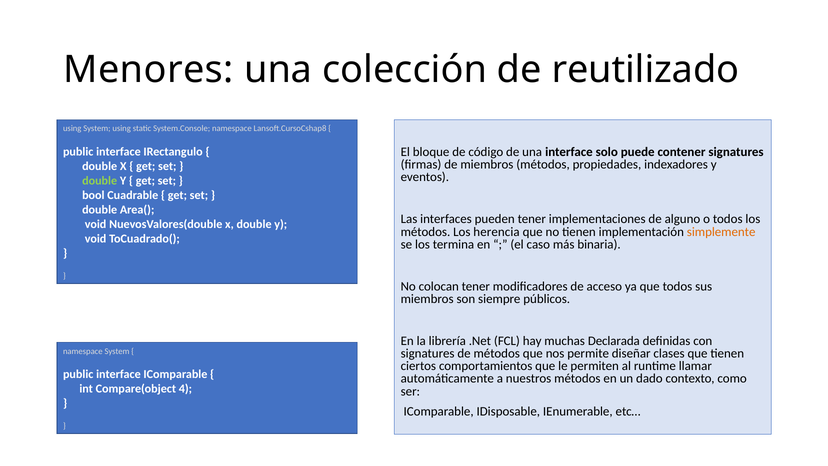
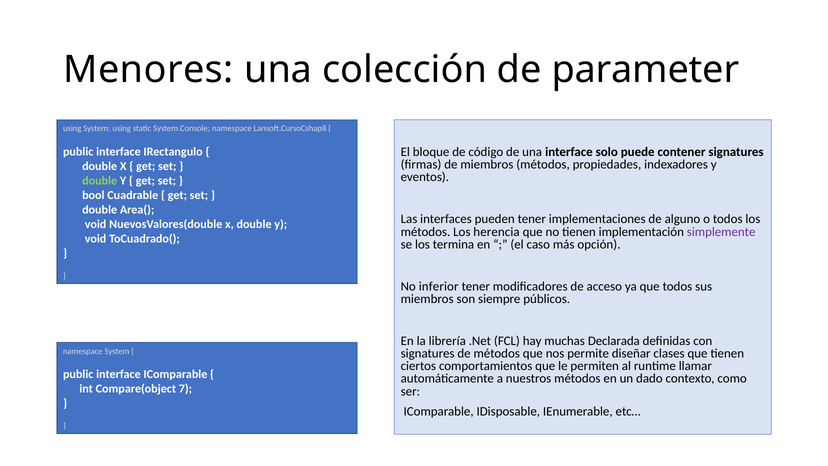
reutilizado: reutilizado -> parameter
simplemente colour: orange -> purple
binaria: binaria -> opción
colocan: colocan -> inferior
4: 4 -> 7
